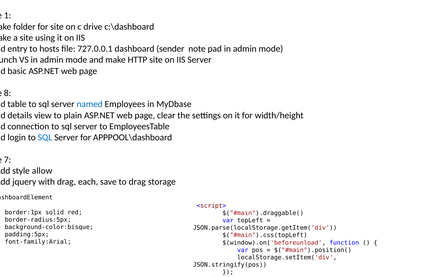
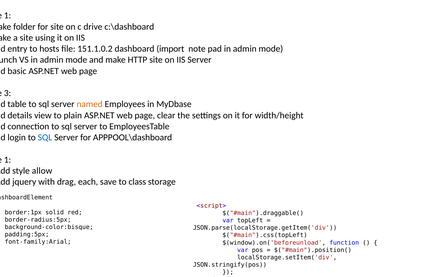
727.0.0.1: 727.0.0.1 -> 151.1.0.2
sender: sender -> import
8 at (8, 93): 8 -> 3
named colour: blue -> orange
7 at (8, 159): 7 -> 1
to drag: drag -> class
